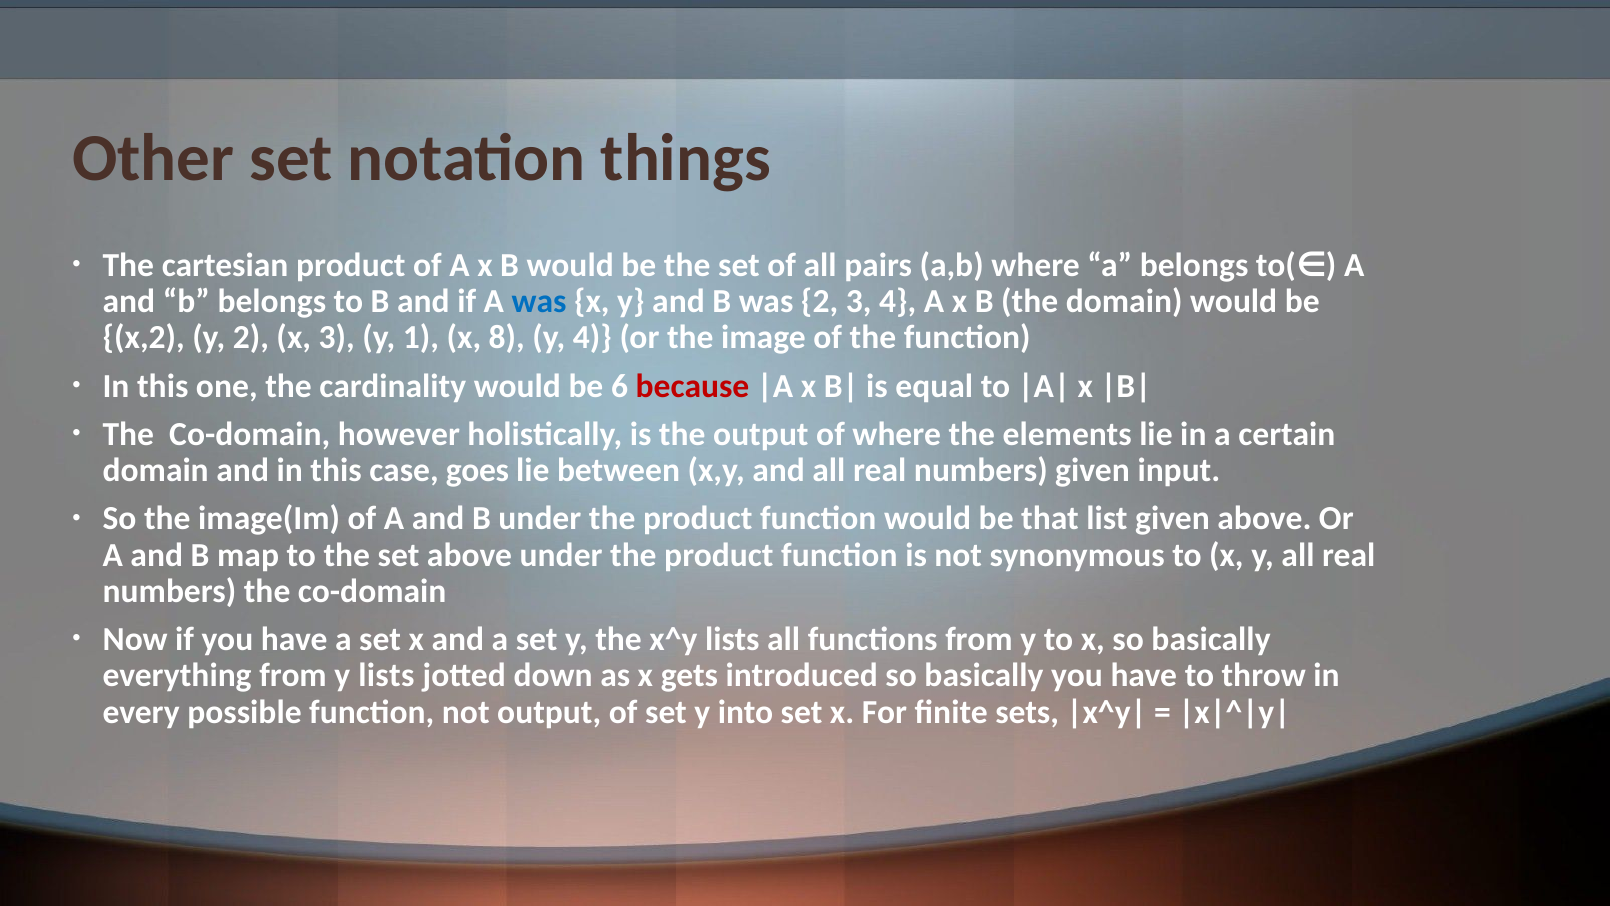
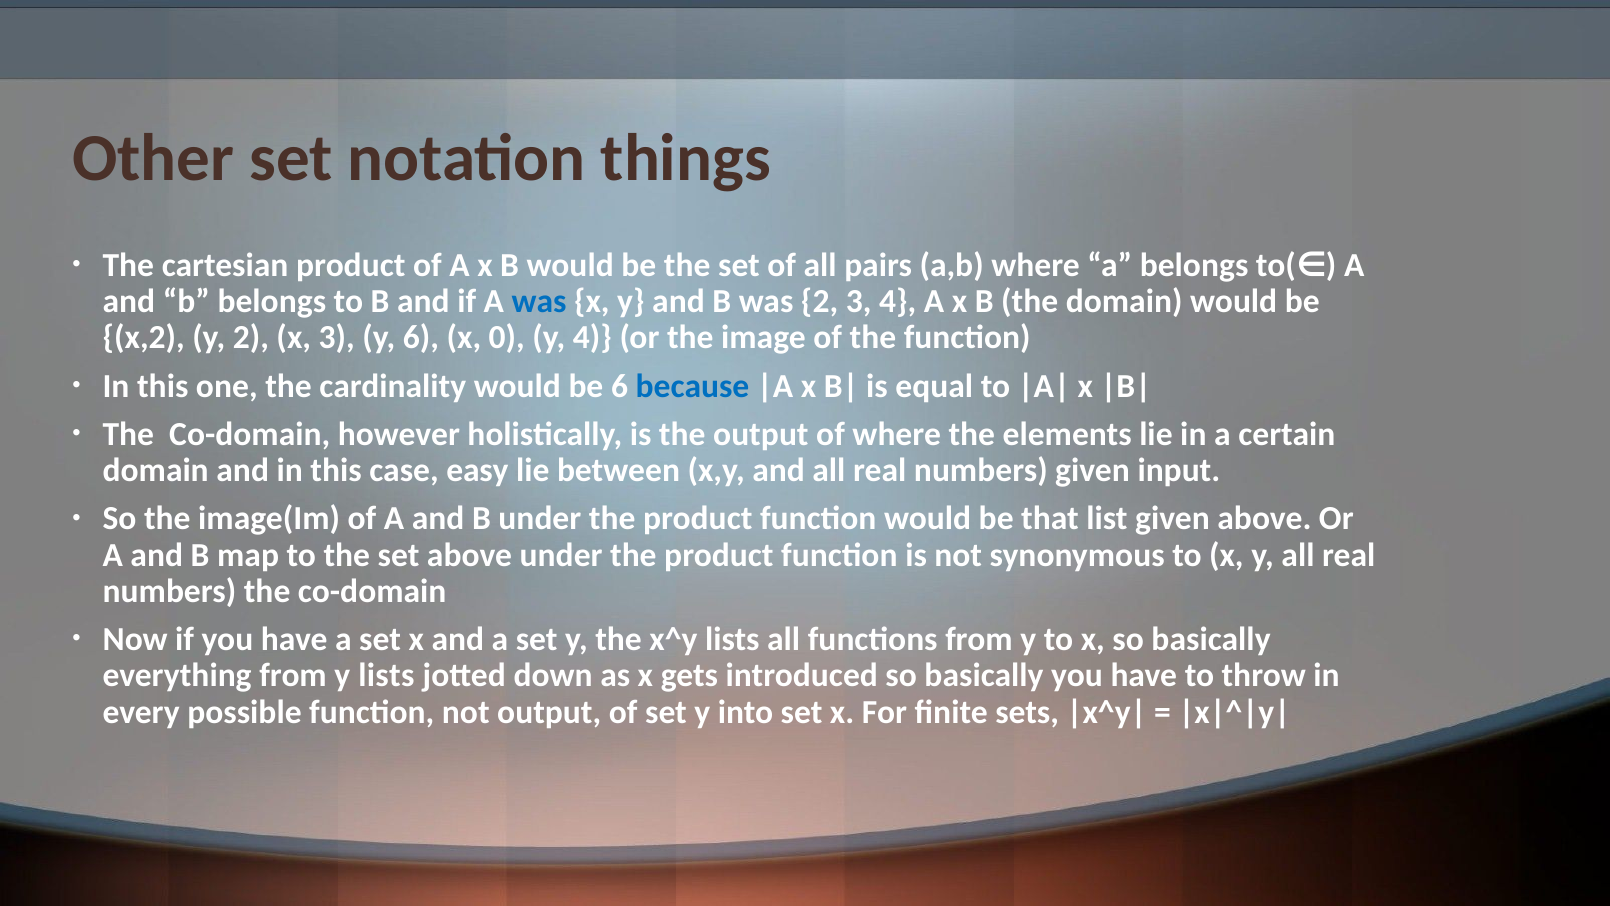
y 1: 1 -> 6
8: 8 -> 0
because colour: red -> blue
goes: goes -> easy
